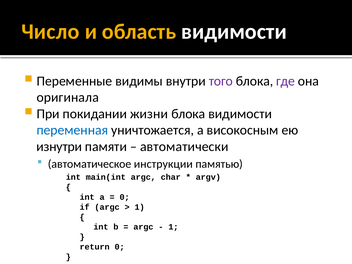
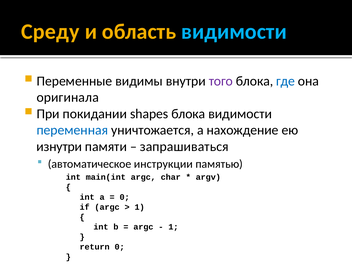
Число: Число -> Среду
видимости at (234, 32) colour: white -> light blue
где colour: purple -> blue
жизни: жизни -> shapes
високосным: високосным -> нахождение
автоматически: автоматически -> запрашиваться
